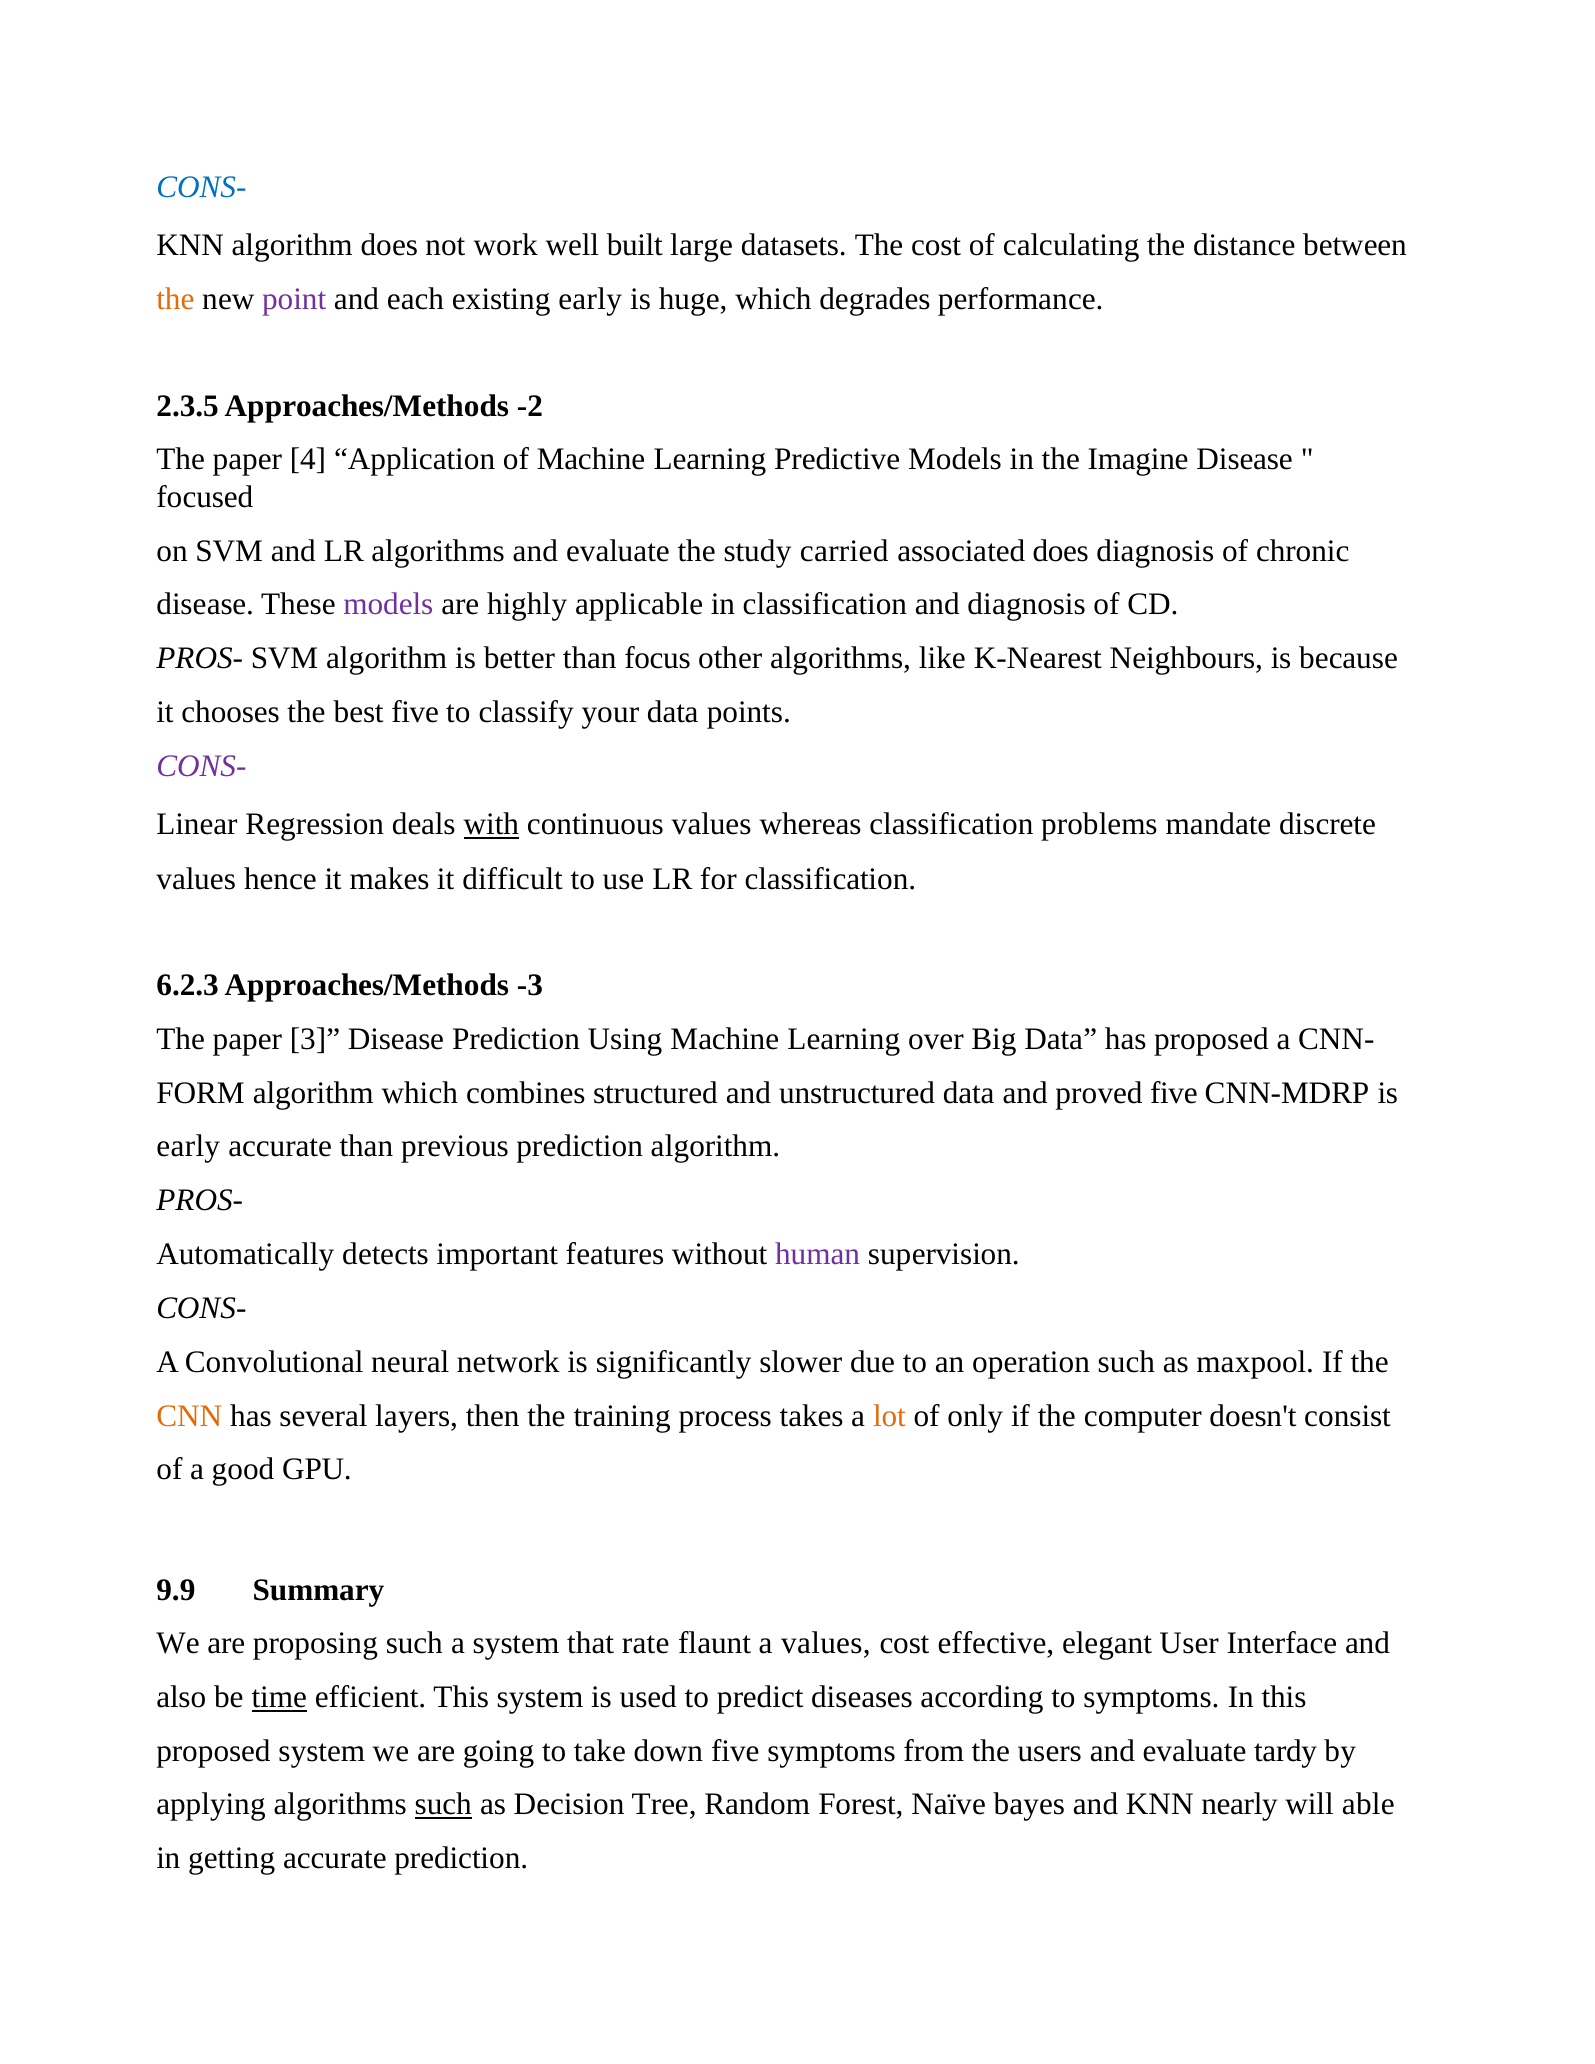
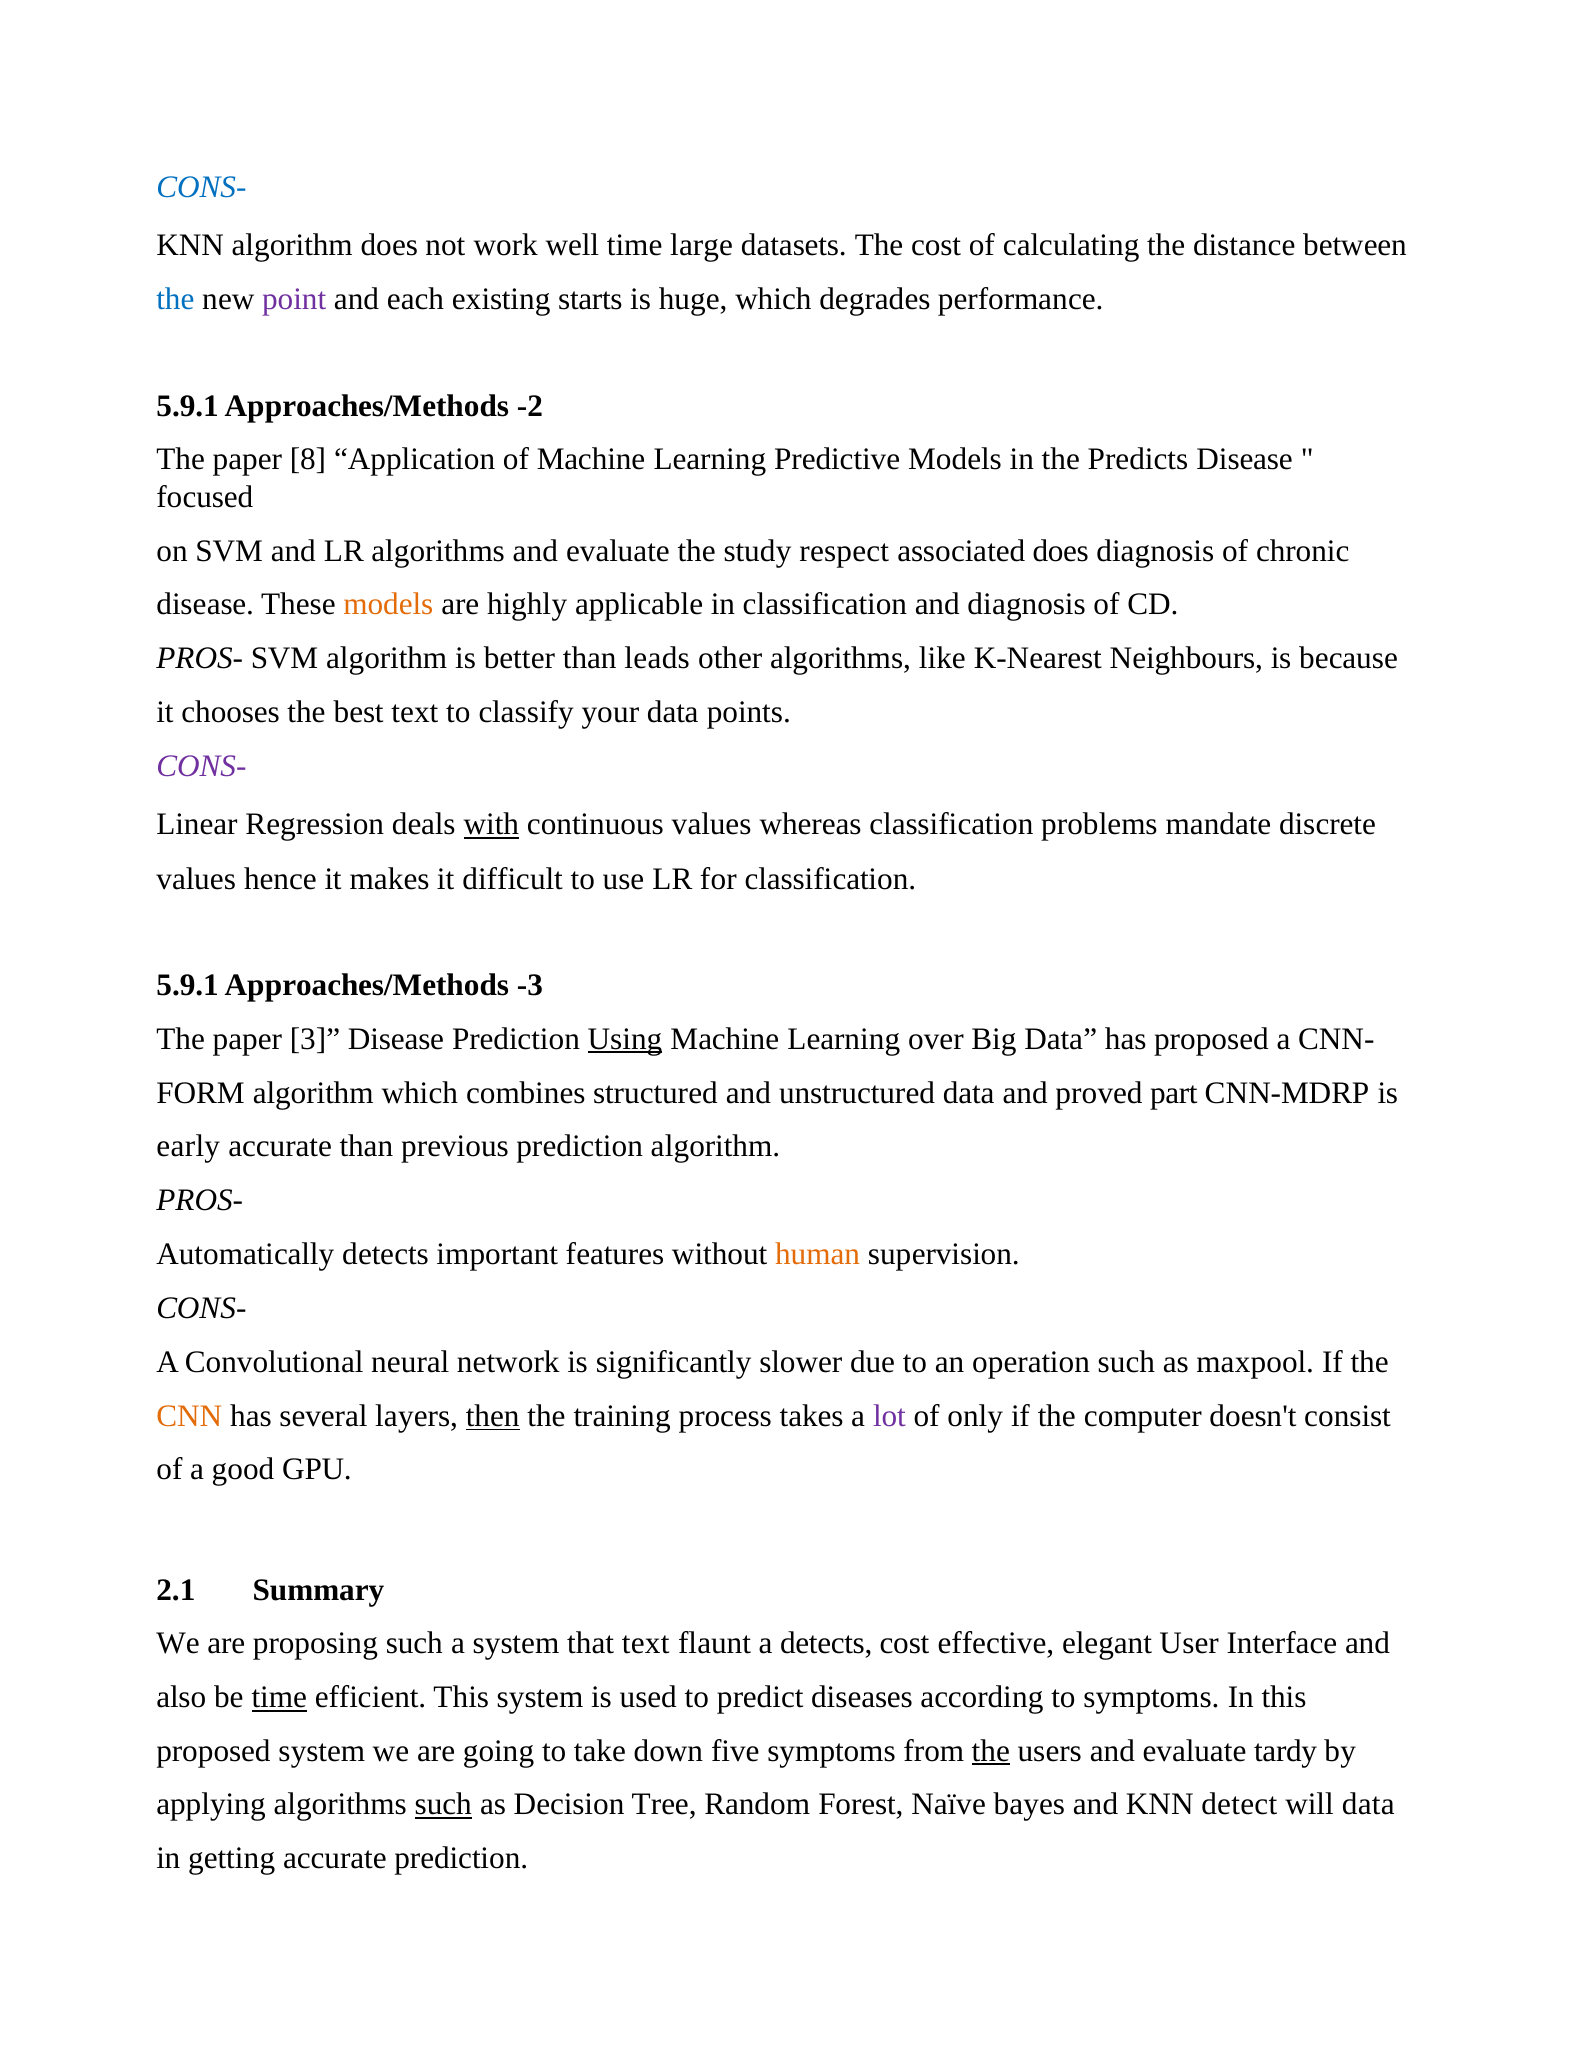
well built: built -> time
the at (175, 300) colour: orange -> blue
existing early: early -> starts
2.3.5 at (188, 406): 2.3.5 -> 5.9.1
4: 4 -> 8
Imagine: Imagine -> Predicts
carried: carried -> respect
models at (388, 605) colour: purple -> orange
focus: focus -> leads
best five: five -> text
6.2.3 at (188, 986): 6.2.3 -> 5.9.1
Using underline: none -> present
proved five: five -> part
human colour: purple -> orange
then underline: none -> present
lot colour: orange -> purple
9.9: 9.9 -> 2.1
that rate: rate -> text
a values: values -> detects
the at (991, 1751) underline: none -> present
nearly: nearly -> detect
will able: able -> data
